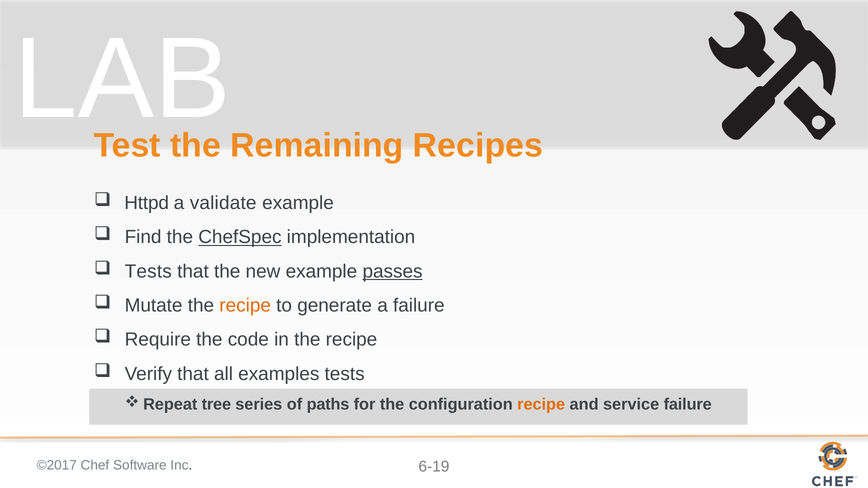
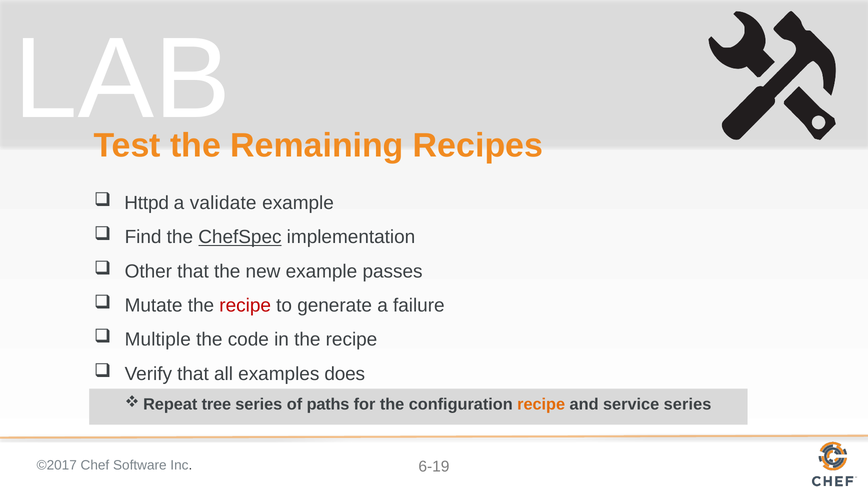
Tests at (148, 272): Tests -> Other
passes underline: present -> none
recipe at (245, 306) colour: orange -> red
Require: Require -> Multiple
examples tests: tests -> does
service failure: failure -> series
